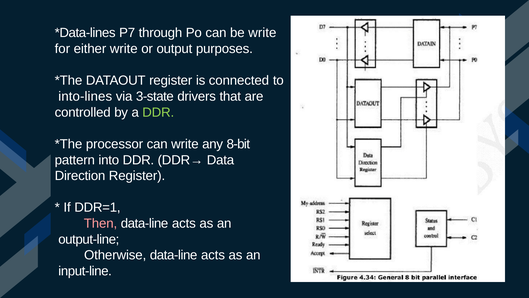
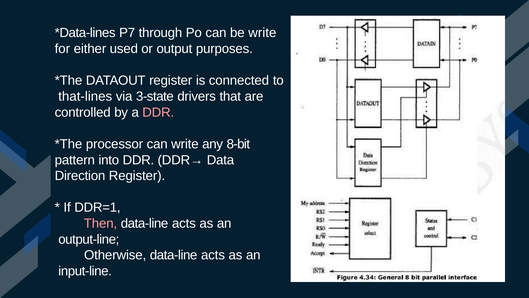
either write: write -> used
into-lines: into-lines -> that-lines
DDR at (158, 112) colour: light green -> pink
